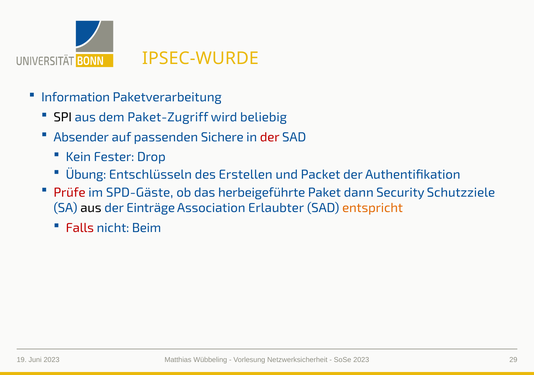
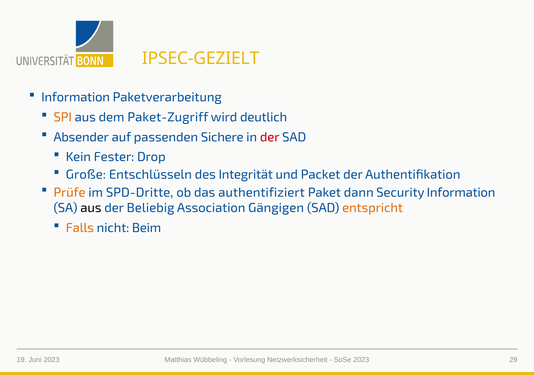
IPSEC-WURDE: IPSEC-WURDE -> IPSEC-GEZIELT
SPI colour: black -> orange
beliebig: beliebig -> deutlich
Übung: Übung -> Große
Erstellen: Erstellen -> Integrität
Prüfe colour: red -> orange
SPD-Gäste: SPD-Gäste -> SPD-Dritte
herbeigeführte: herbeigeführte -> authentifiziert
Security Schutzziele: Schutzziele -> Information
Einträge: Einträge -> Beliebig
Erlaubter: Erlaubter -> Gängigen
Falls colour: red -> orange
